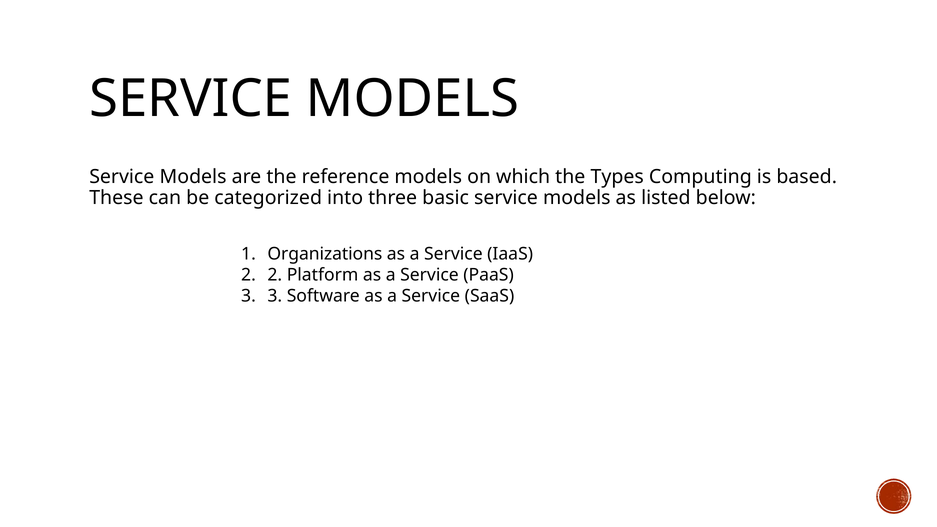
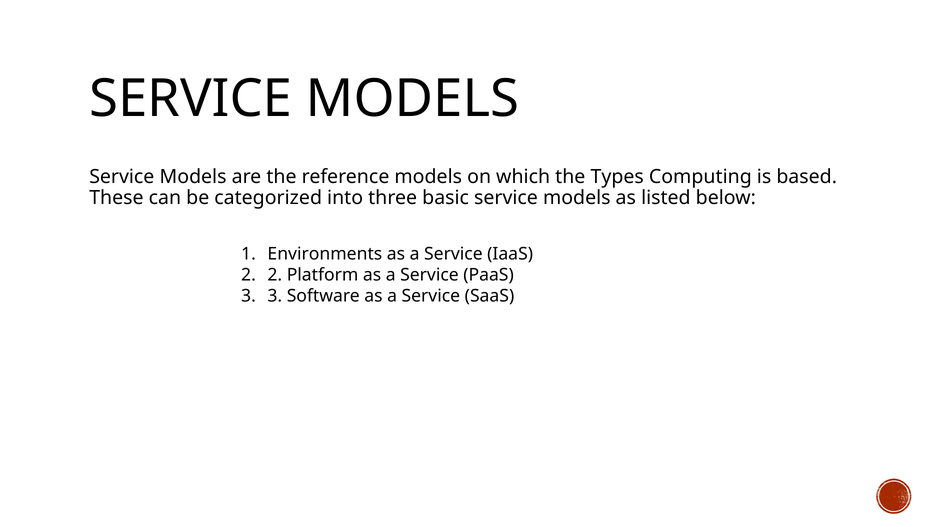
Organizations: Organizations -> Environments
